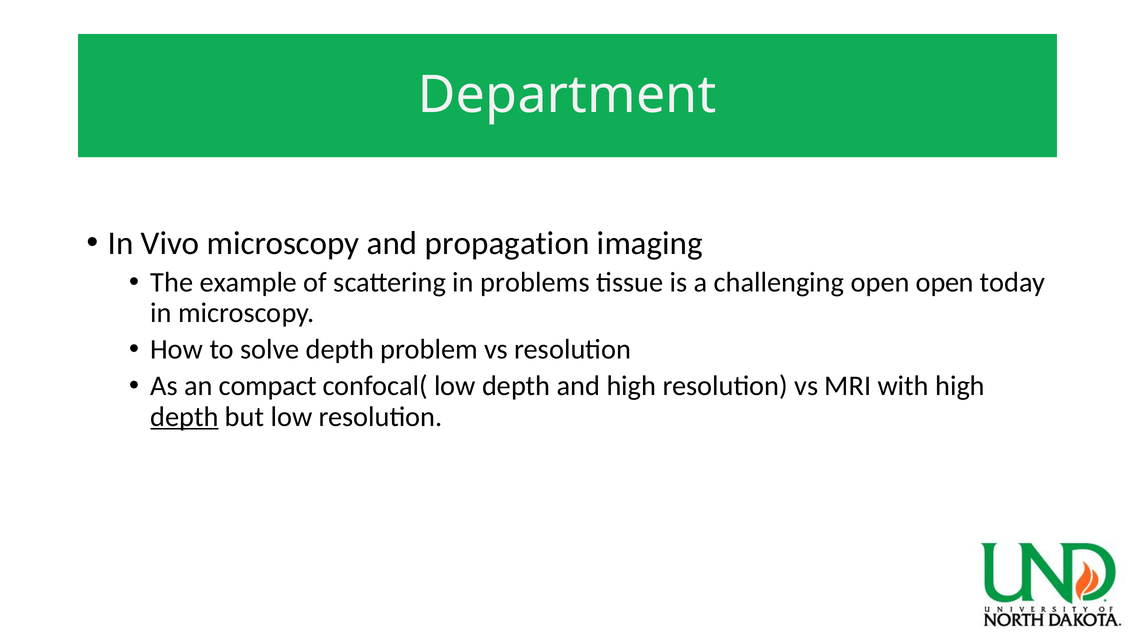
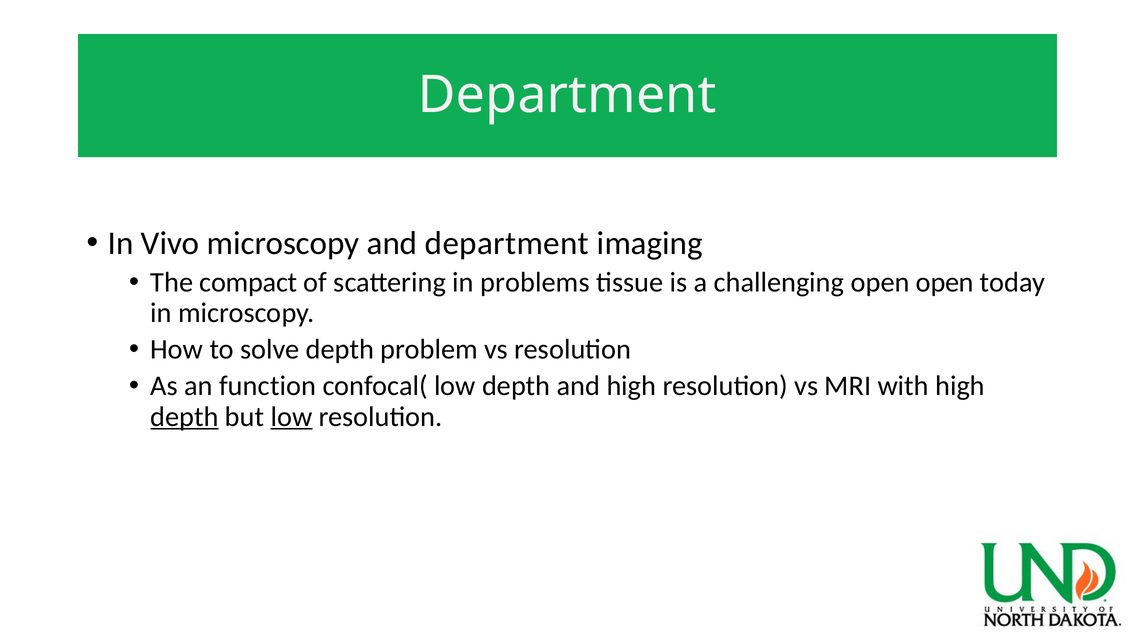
and propagation: propagation -> department
example: example -> compact
compact: compact -> function
low at (291, 417) underline: none -> present
